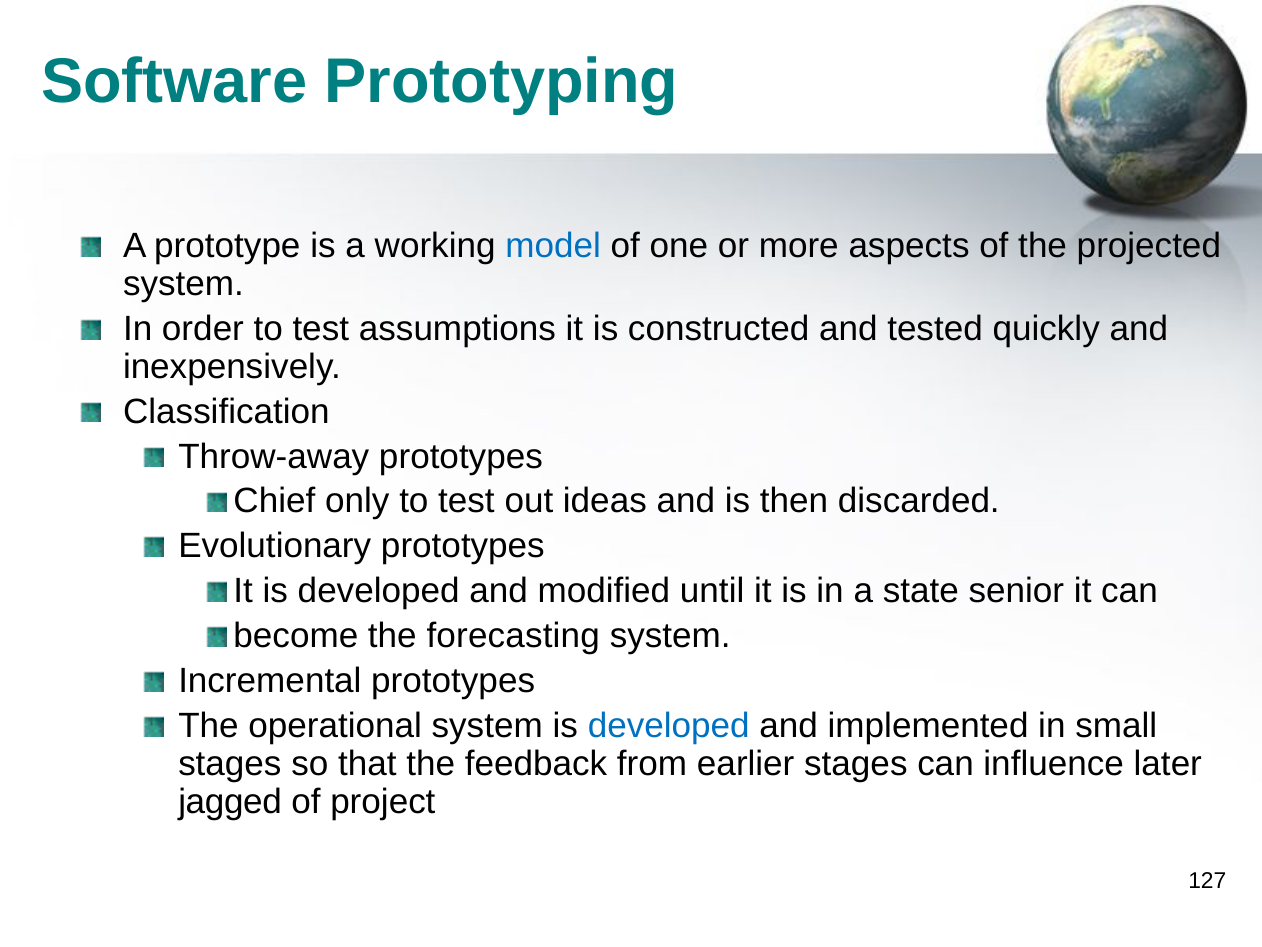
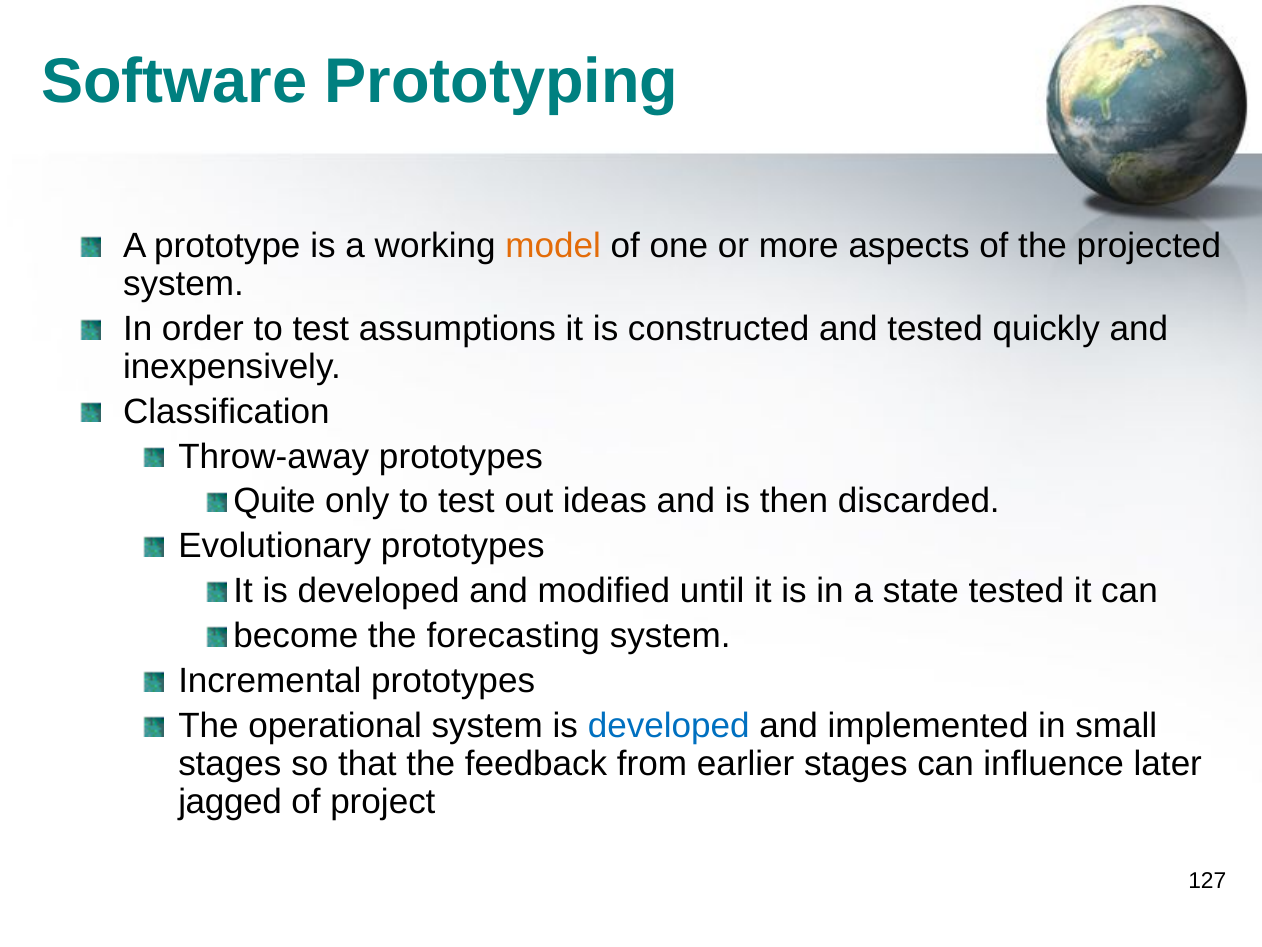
model colour: blue -> orange
Chief: Chief -> Quite
state senior: senior -> tested
